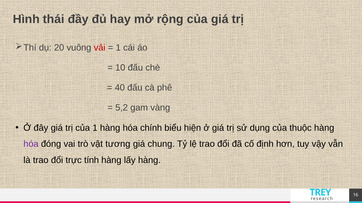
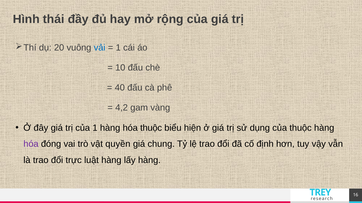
vải colour: red -> blue
5,2: 5,2 -> 4,2
hóa chính: chính -> thuộc
tương: tương -> quyền
tính: tính -> luật
